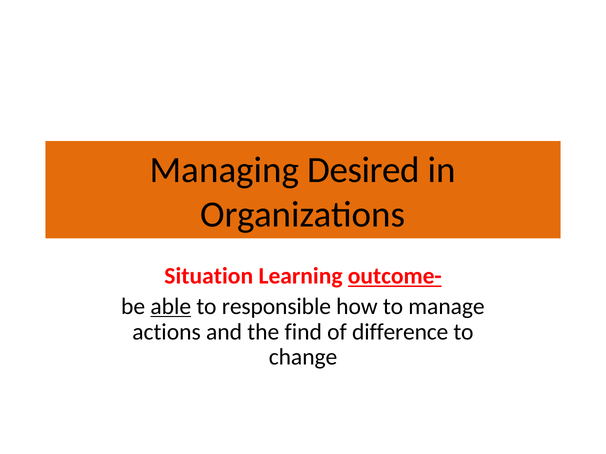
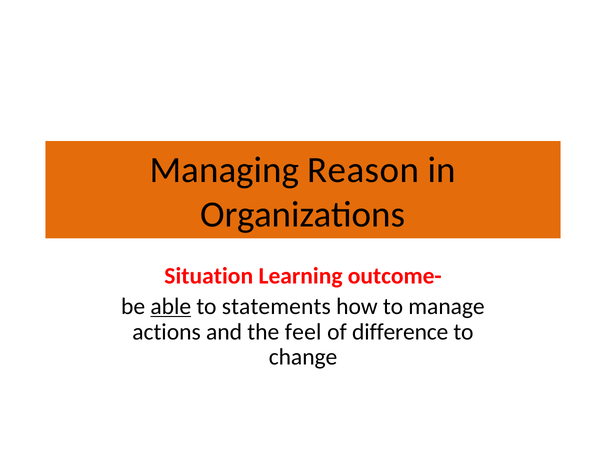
Desired: Desired -> Reason
outcome- underline: present -> none
responsible: responsible -> statements
find: find -> feel
